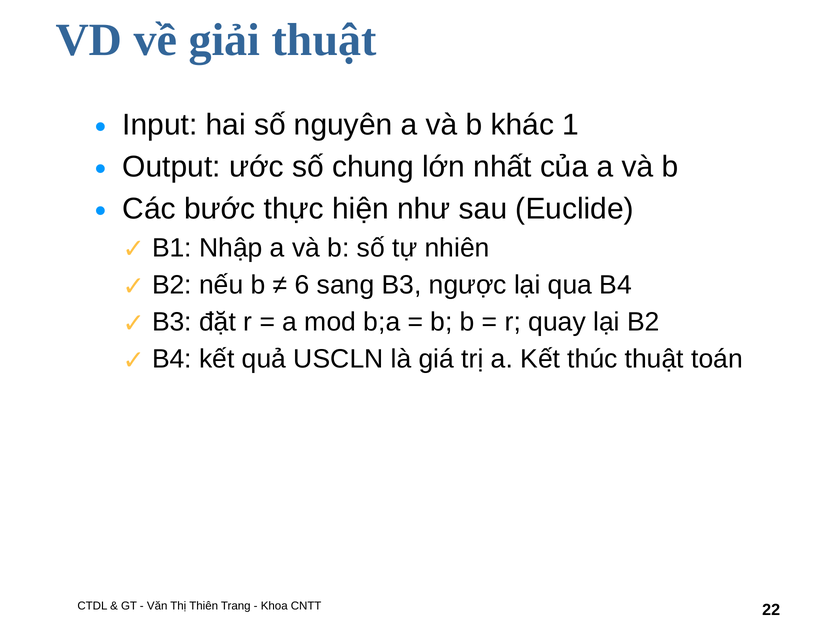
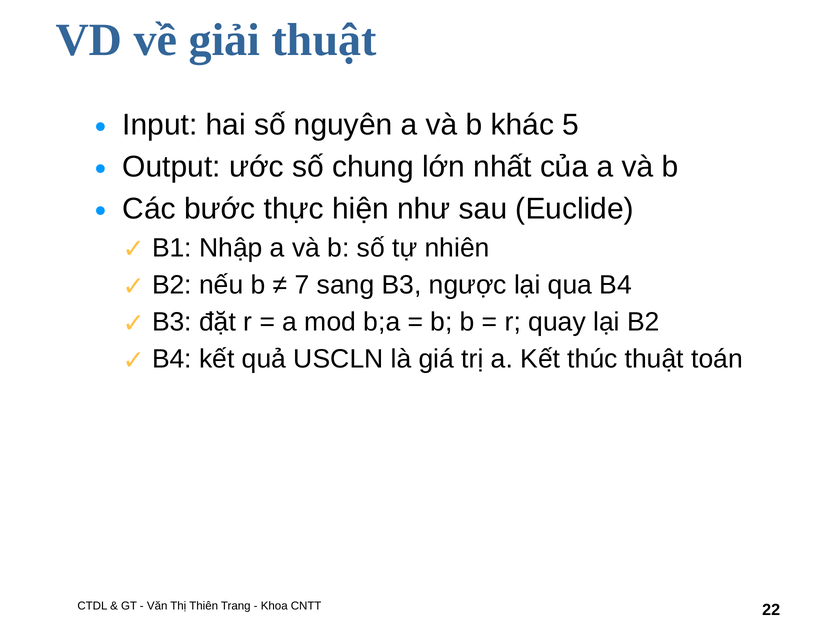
1: 1 -> 5
6: 6 -> 7
